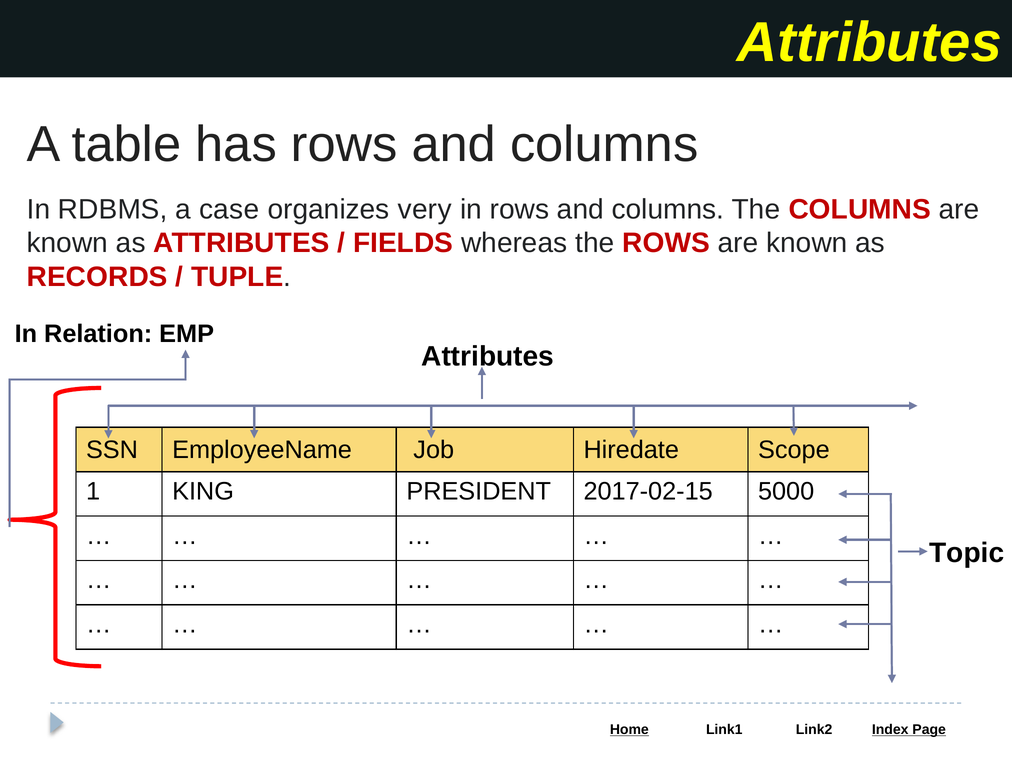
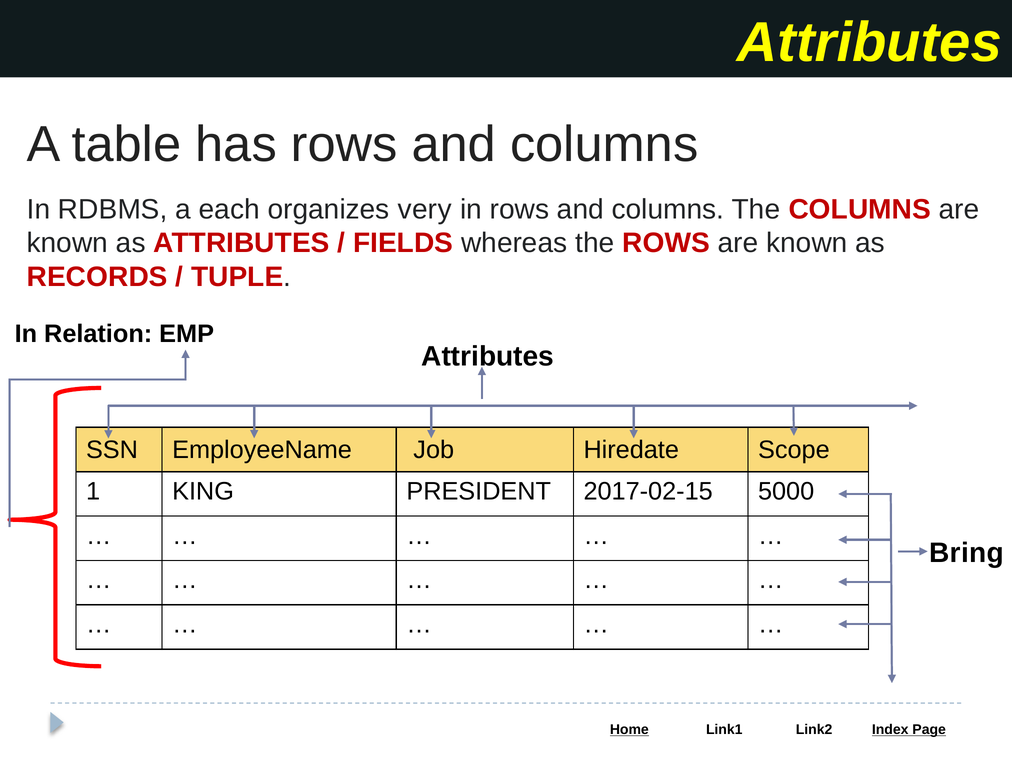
case: case -> each
Topic: Topic -> Bring
